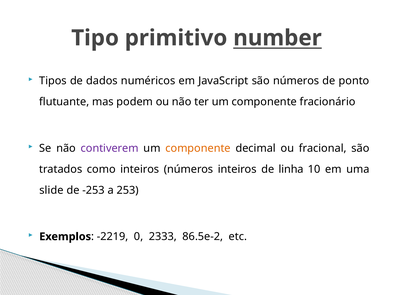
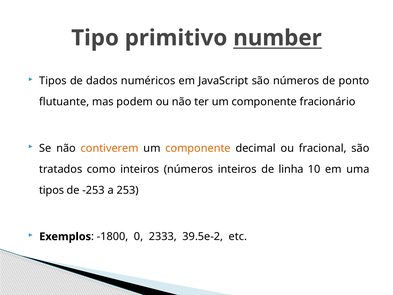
contiverem colour: purple -> orange
slide at (51, 190): slide -> tipos
-2219: -2219 -> -1800
86.5e-2: 86.5e-2 -> 39.5e-2
